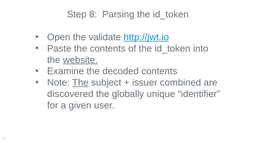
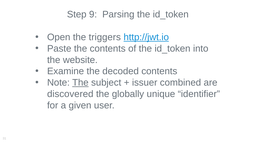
8: 8 -> 9
validate: validate -> triggers
website underline: present -> none
